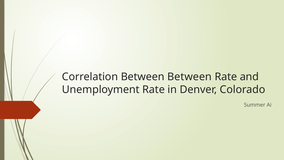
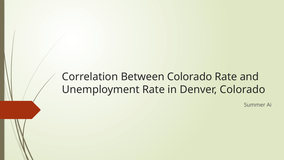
Between Between: Between -> Colorado
